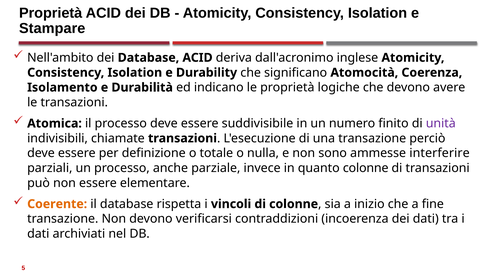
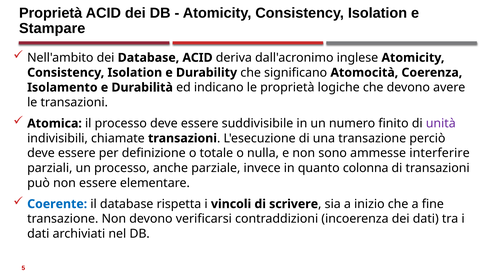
quanto colonne: colonne -> colonna
Coerente colour: orange -> blue
di colonne: colonne -> scrivere
